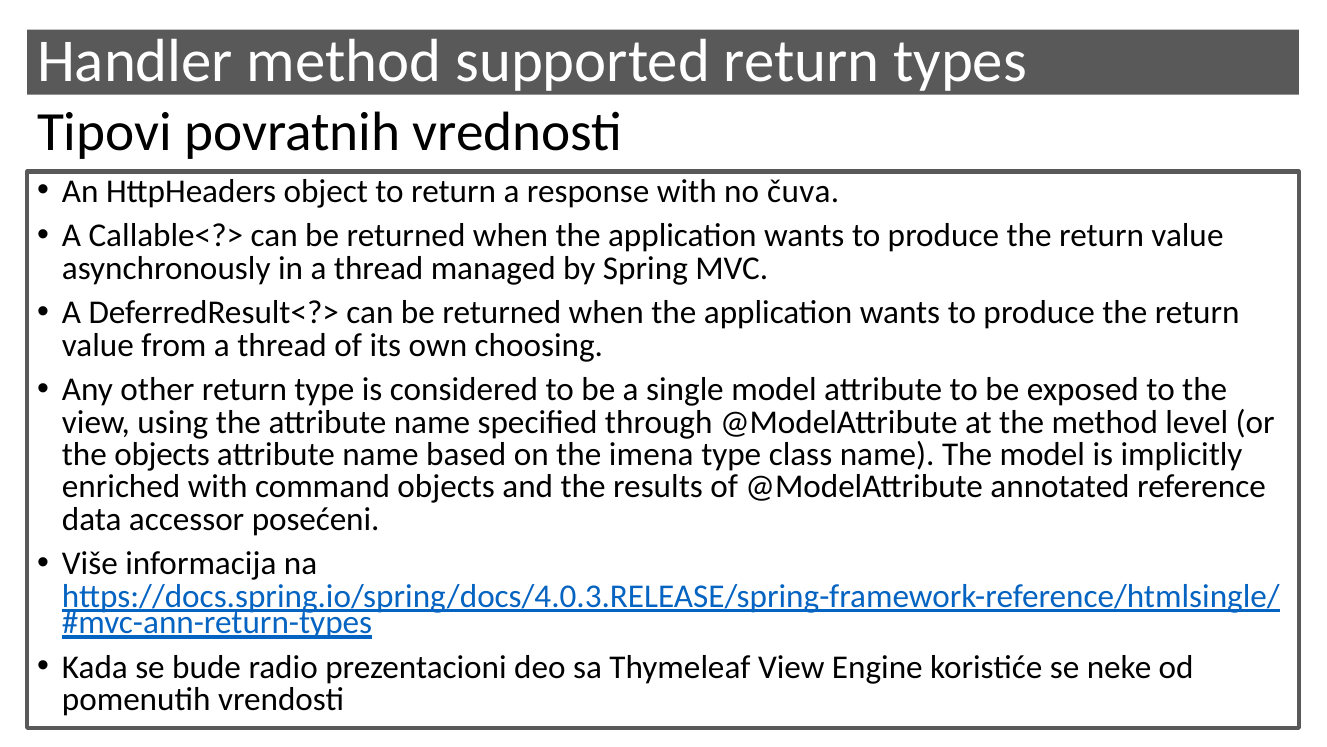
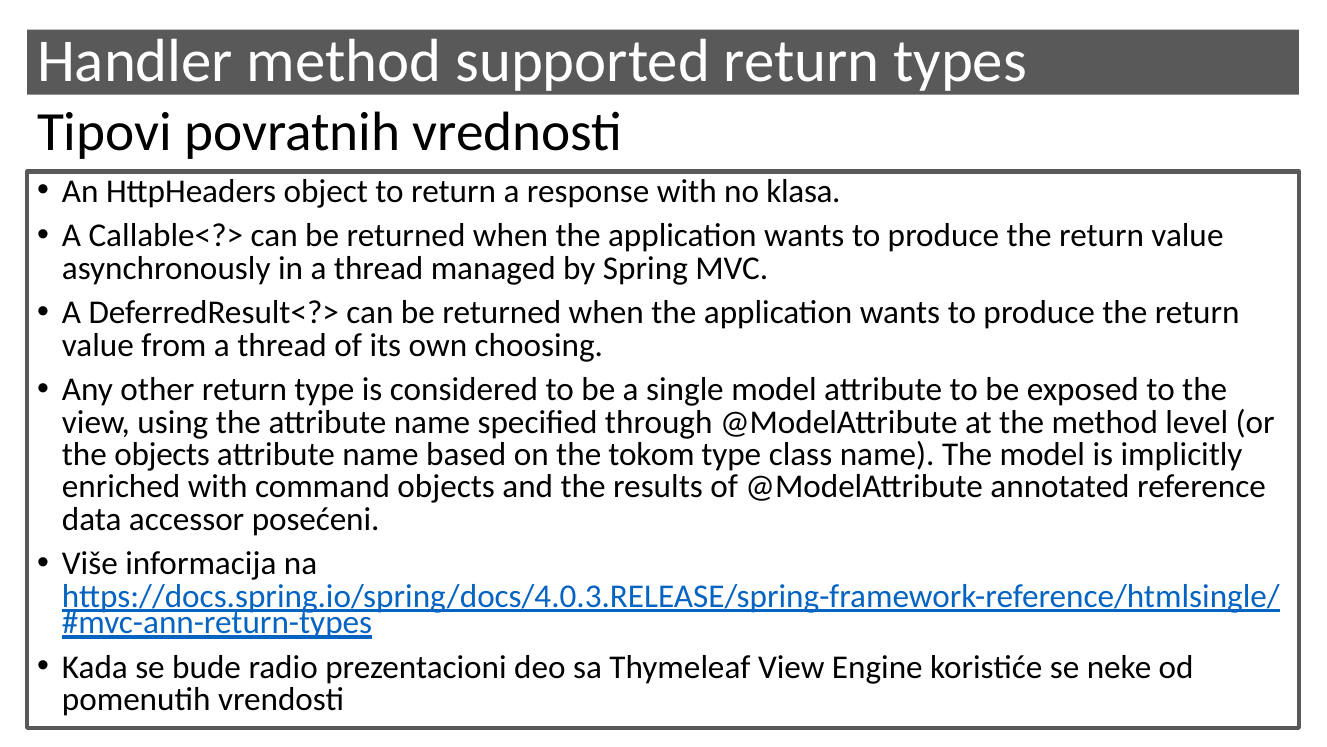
čuva: čuva -> klasa
imena: imena -> tokom
